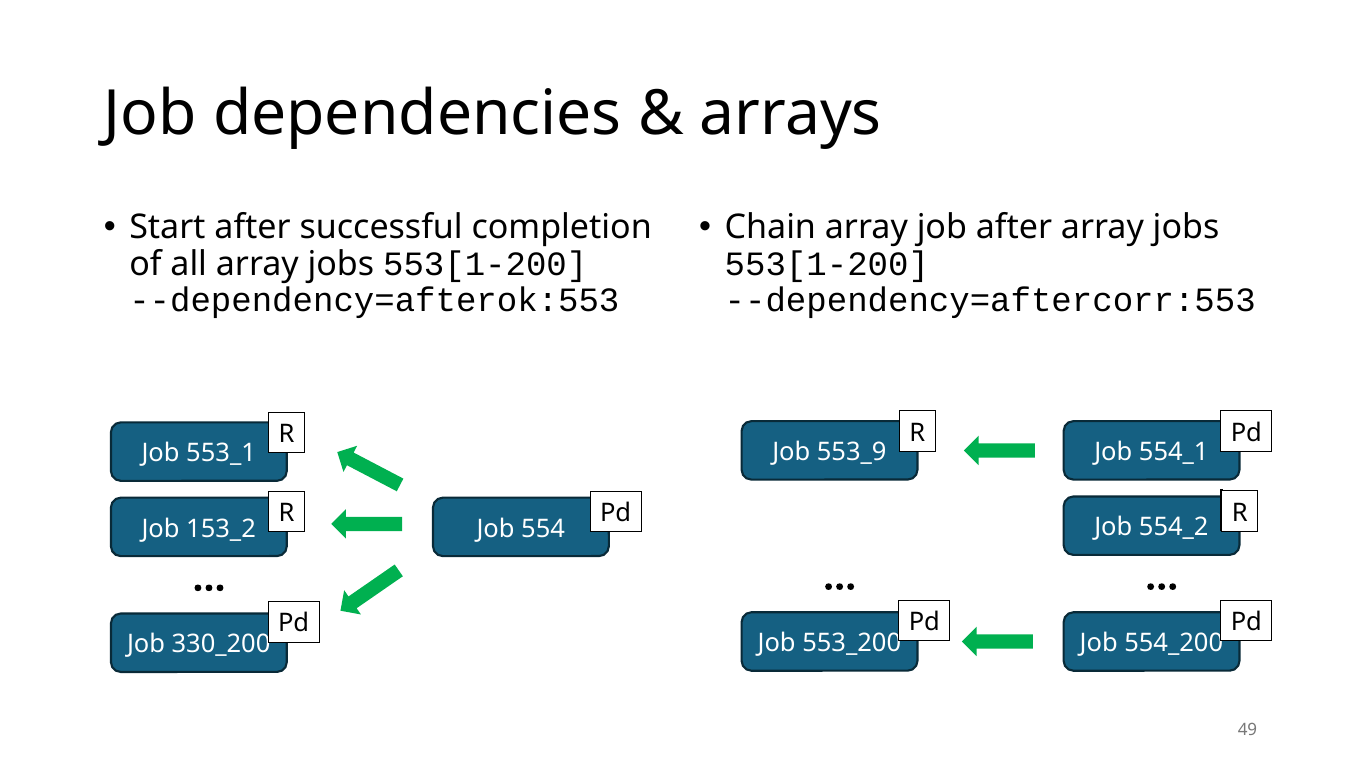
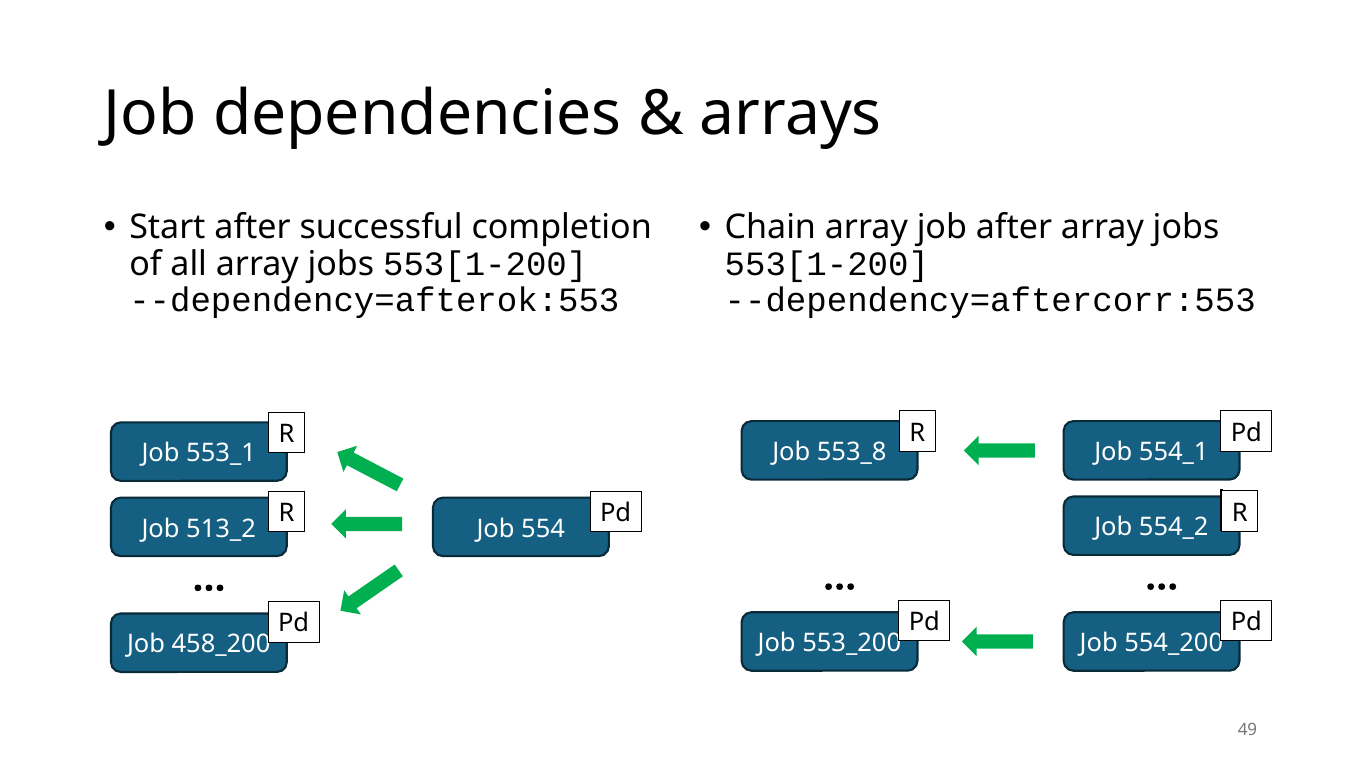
553_9: 553_9 -> 553_8
153_2: 153_2 -> 513_2
330_200: 330_200 -> 458_200
